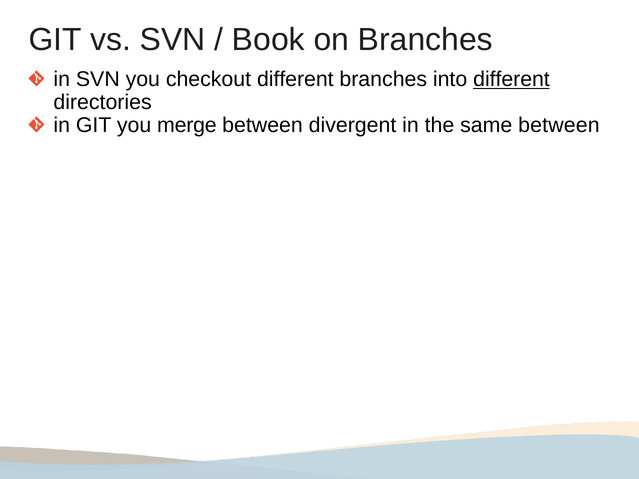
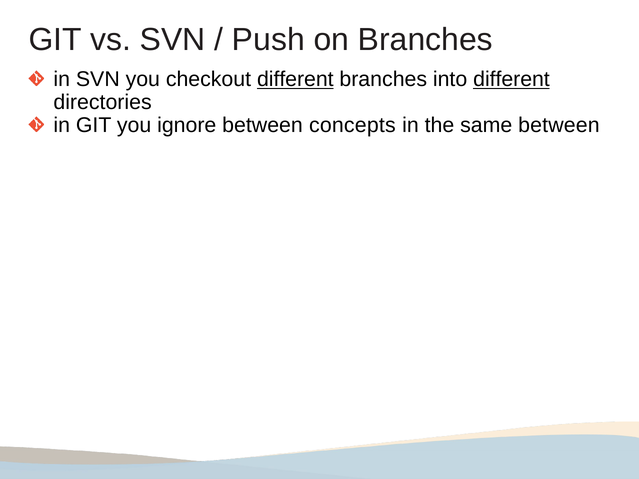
Book: Book -> Push
different at (295, 79) underline: none -> present
merge: merge -> ignore
divergent: divergent -> concepts
